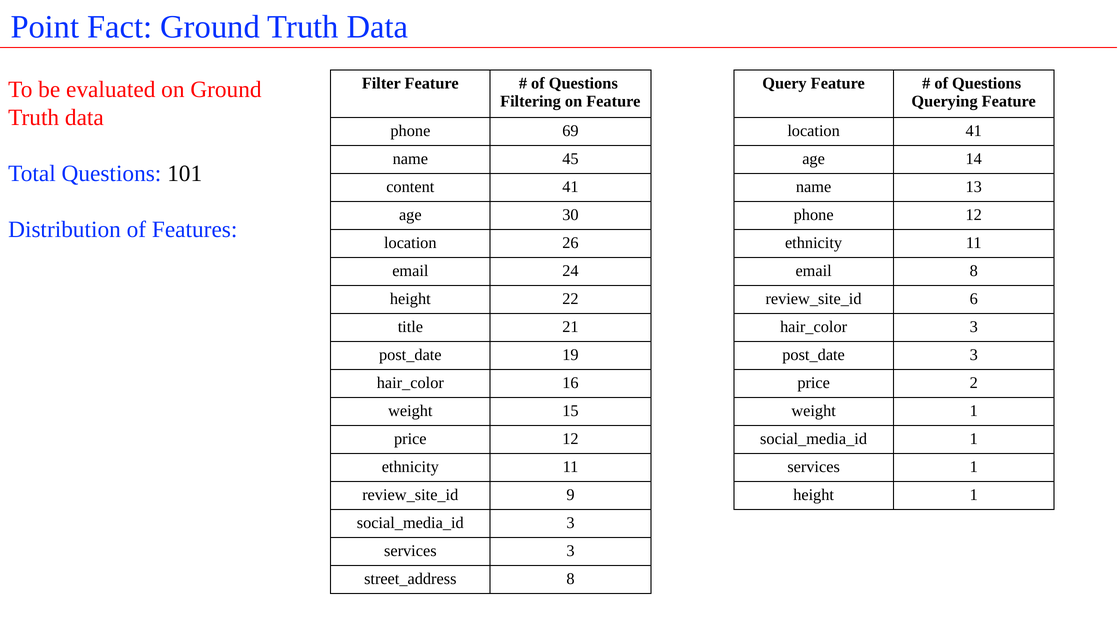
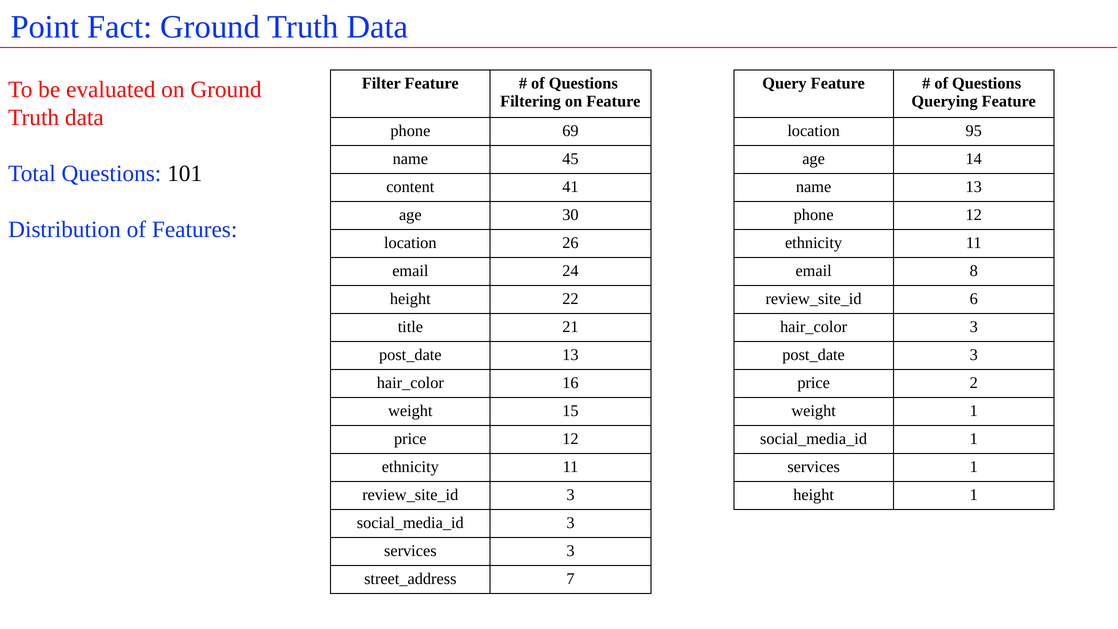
location 41: 41 -> 95
19 at (570, 355): 19 -> 13
9 at (570, 495): 9 -> 3
8 at (570, 579): 8 -> 7
